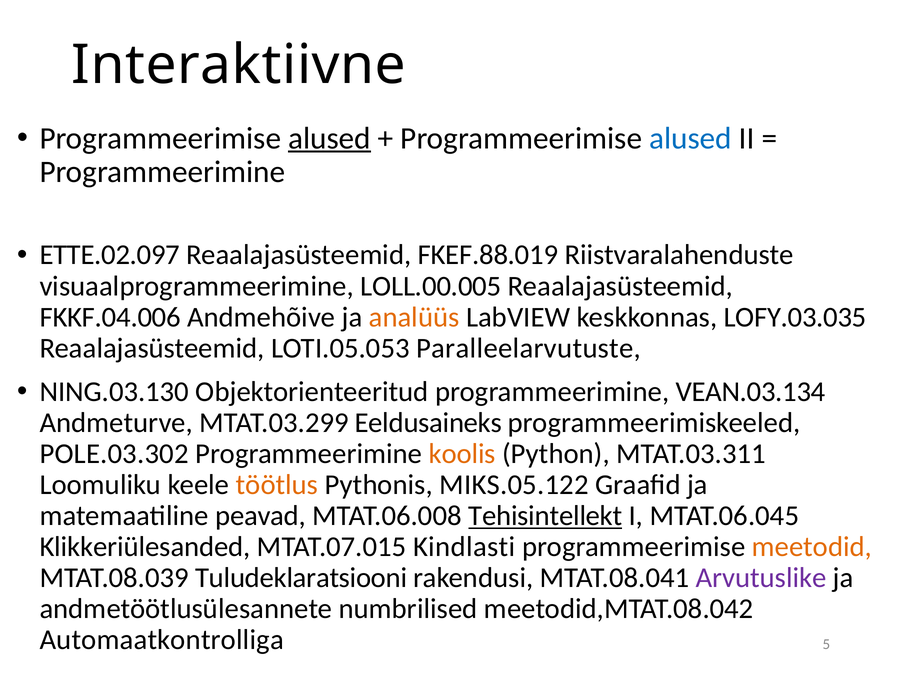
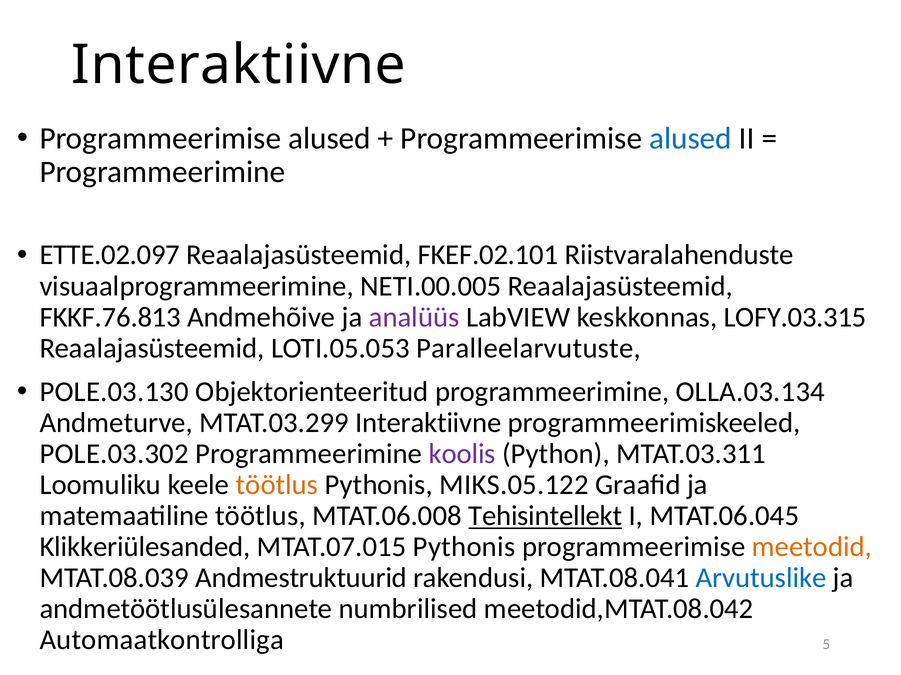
alused at (330, 138) underline: present -> none
FKEF.88.019: FKEF.88.019 -> FKEF.02.101
LOLL.00.005: LOLL.00.005 -> NETI.00.005
FKKF.04.006: FKKF.04.006 -> FKKF.76.813
analüüs colour: orange -> purple
LOFY.03.035: LOFY.03.035 -> LOFY.03.315
NING.03.130: NING.03.130 -> POLE.03.130
VEAN.03.134: VEAN.03.134 -> OLLA.03.134
MTAT.03.299 Eeldusaineks: Eeldusaineks -> Interaktiivne
koolis colour: orange -> purple
matemaatiline peavad: peavad -> töötlus
MTAT.07.015 Kindlasti: Kindlasti -> Pythonis
Tuludeklaratsiooni: Tuludeklaratsiooni -> Andmestruktuurid
Arvutuslike colour: purple -> blue
